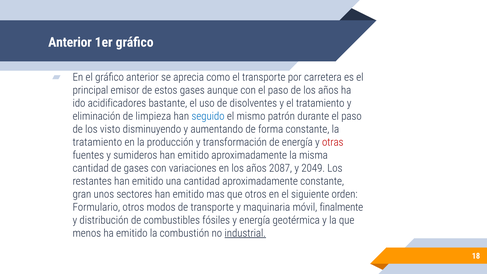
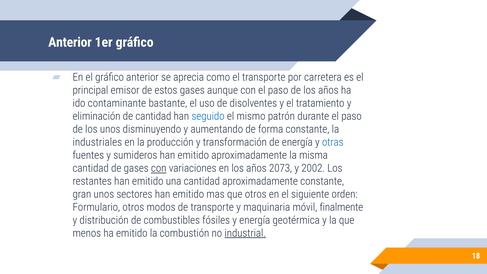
acidificadores: acidificadores -> contaminante
de limpieza: limpieza -> cantidad
los visto: visto -> unos
tratamiento at (97, 142): tratamiento -> industriales
otras colour: red -> blue
con at (159, 168) underline: none -> present
2087: 2087 -> 2073
2049: 2049 -> 2002
